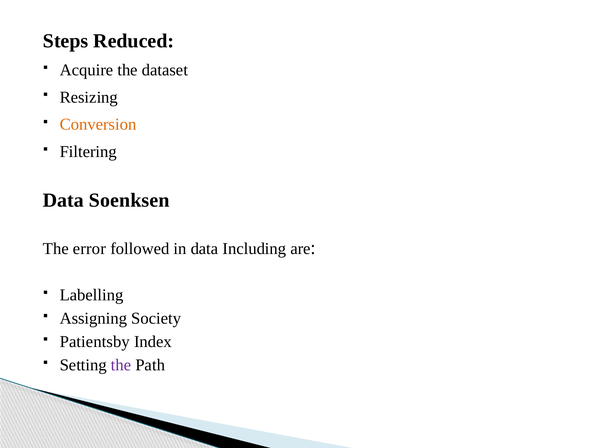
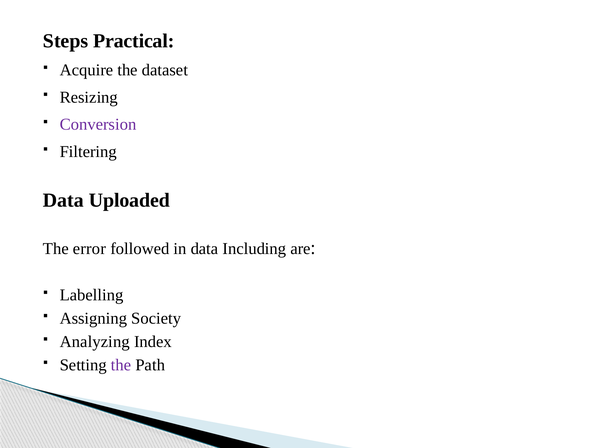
Reduced: Reduced -> Practical
Conversion colour: orange -> purple
Soenksen: Soenksen -> Uploaded
Patientsby: Patientsby -> Analyzing
